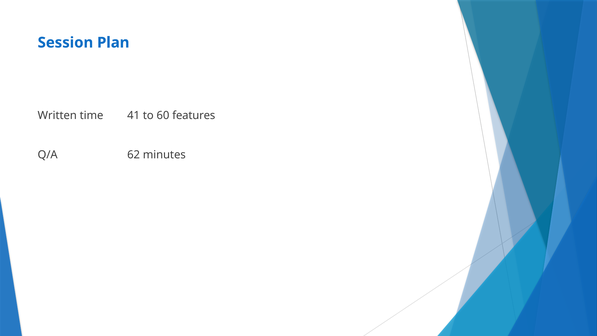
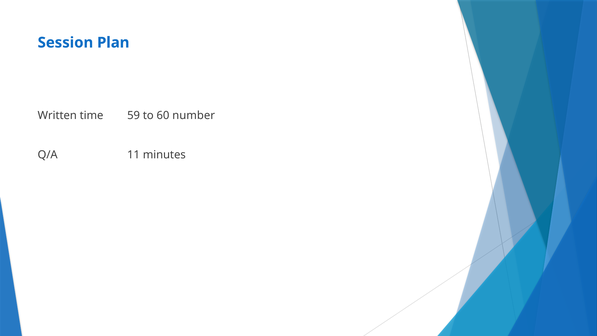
41: 41 -> 59
features: features -> number
62: 62 -> 11
